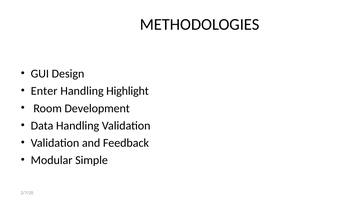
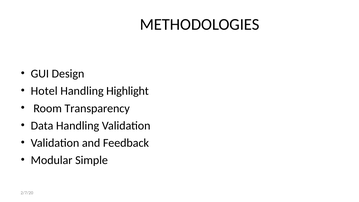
Enter: Enter -> Hotel
Development: Development -> Transparency
